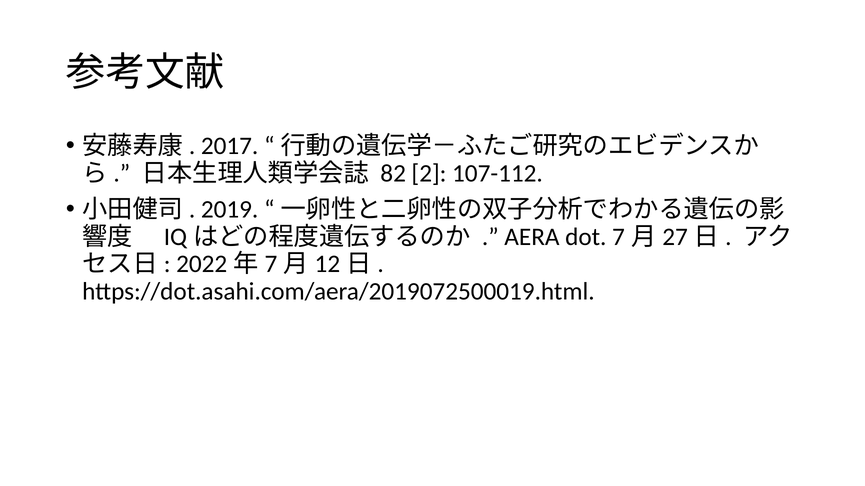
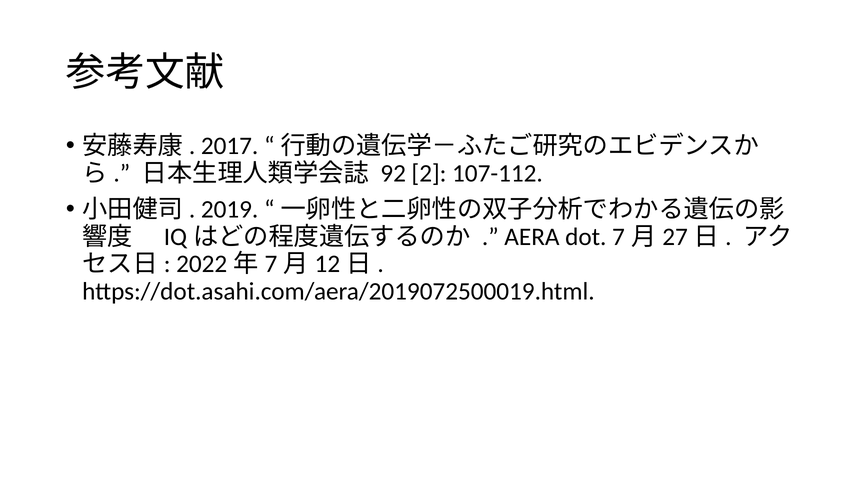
82: 82 -> 92
